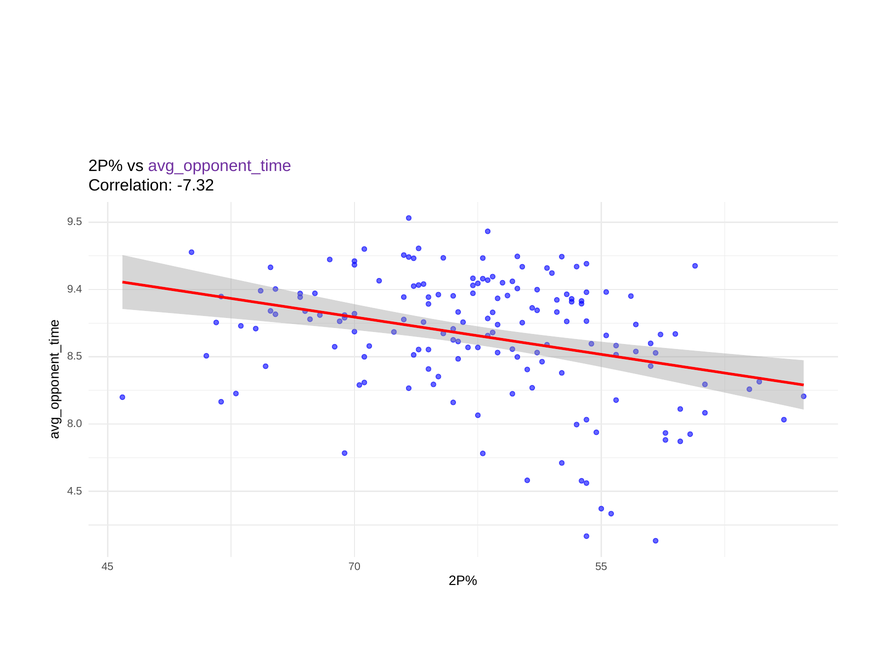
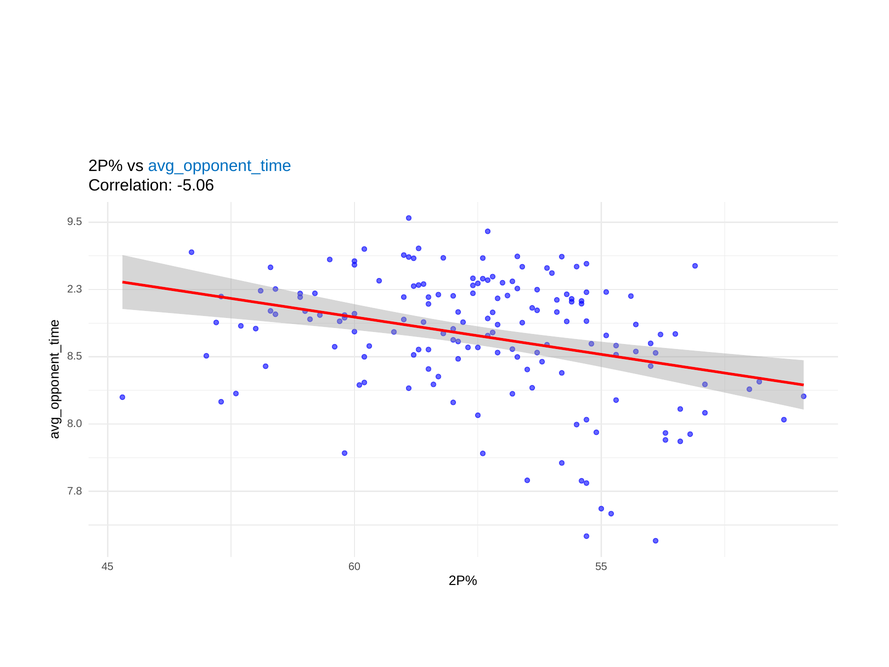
avg_opponent_time colour: purple -> blue
-7.32: -7.32 -> -5.06
9.4: 9.4 -> 2.3
4.5: 4.5 -> 7.8
70: 70 -> 60
